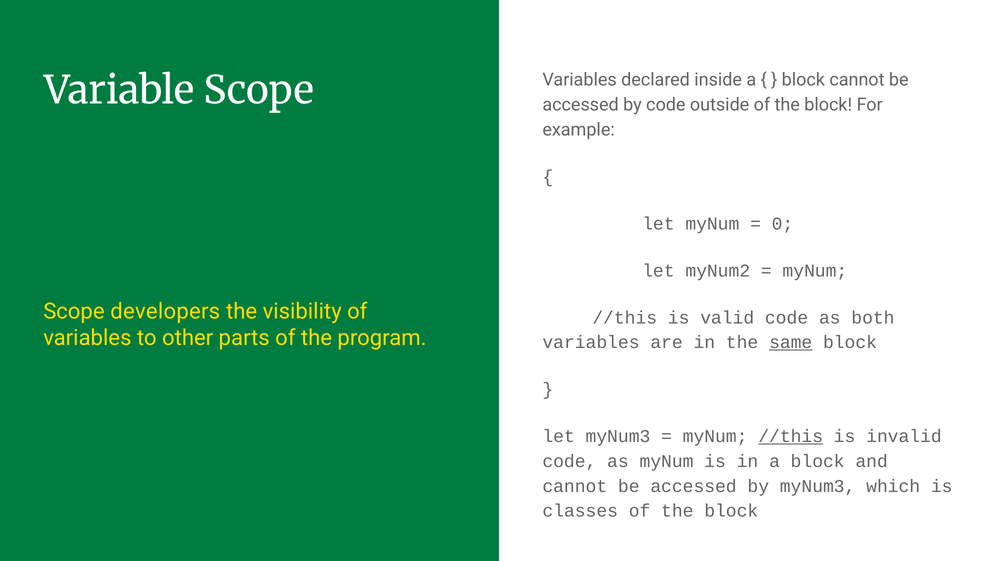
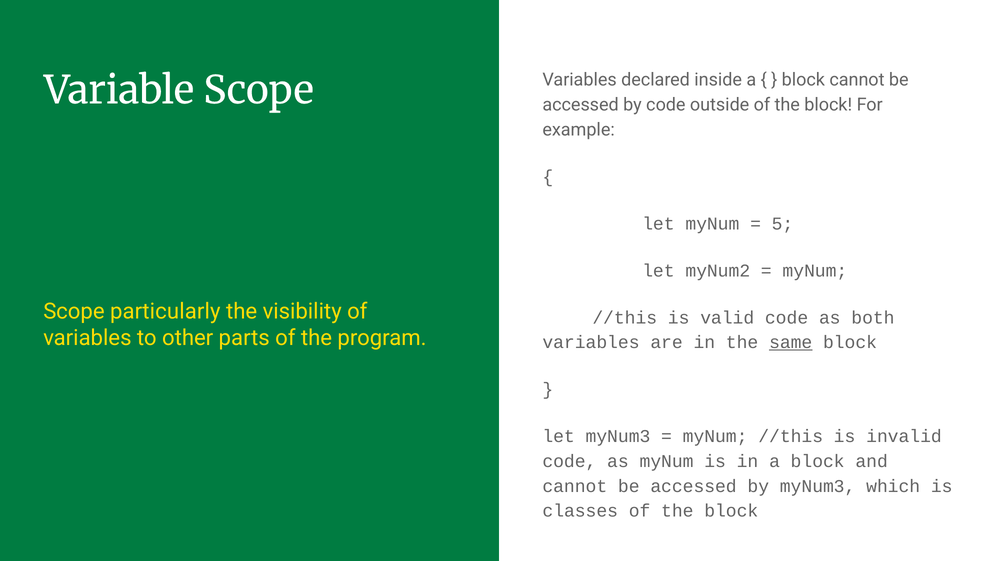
0: 0 -> 5
developers: developers -> particularly
//this at (791, 437) underline: present -> none
